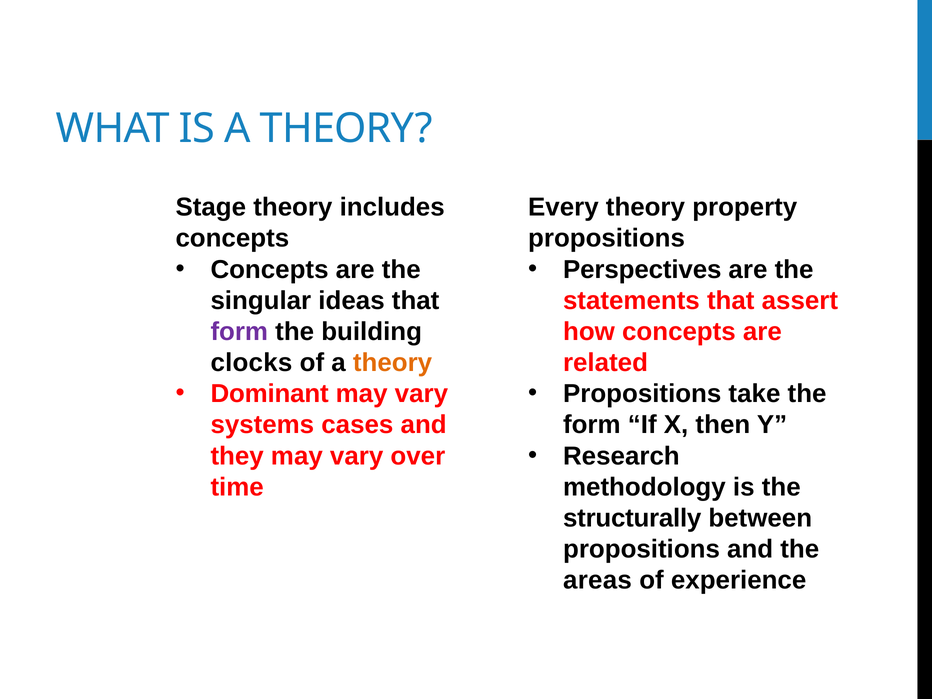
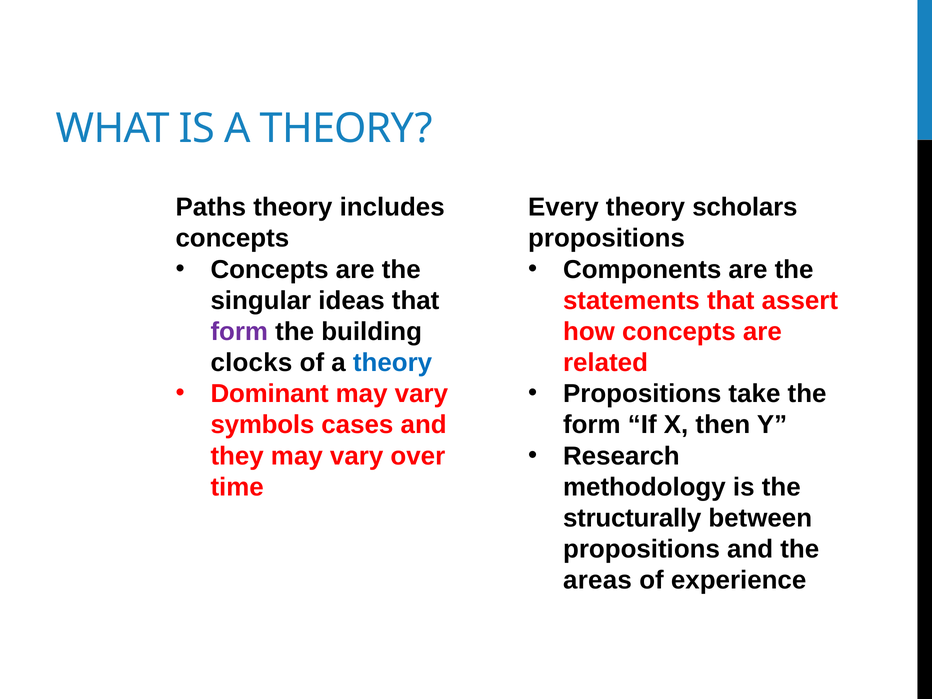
Stage: Stage -> Paths
property: property -> scholars
Perspectives: Perspectives -> Components
theory at (393, 363) colour: orange -> blue
systems: systems -> symbols
